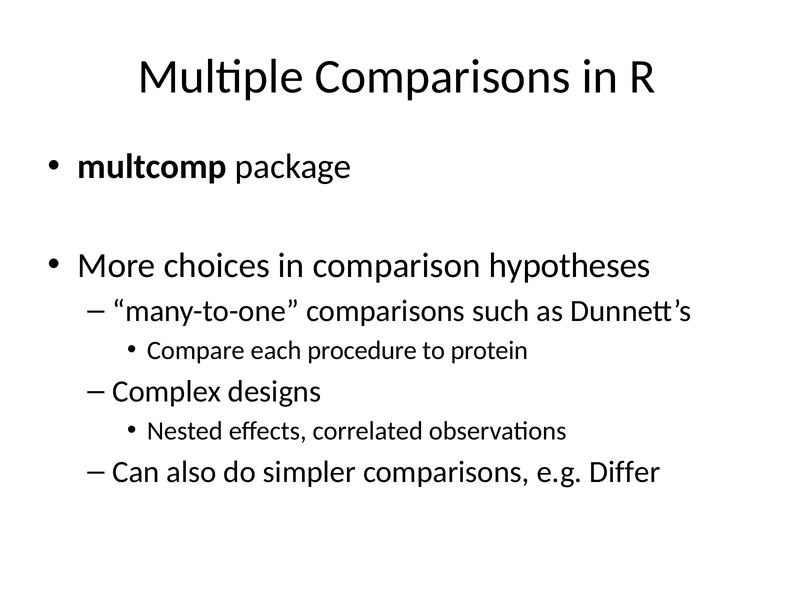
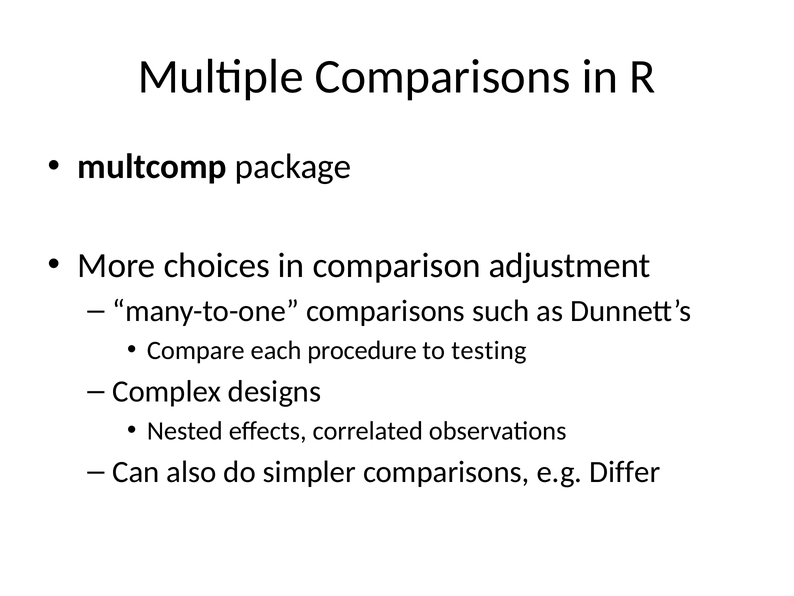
hypotheses: hypotheses -> adjustment
protein: protein -> testing
